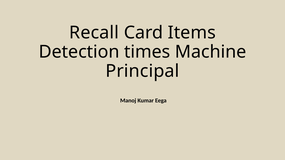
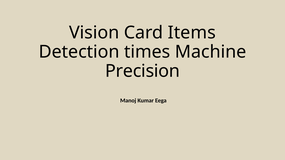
Recall: Recall -> Vision
Principal: Principal -> Precision
